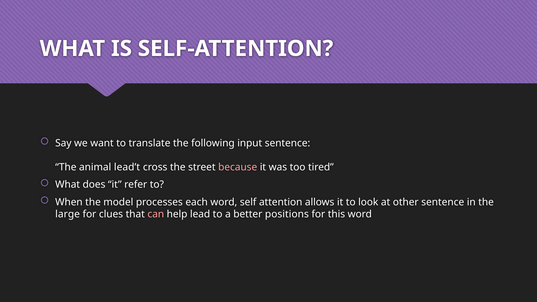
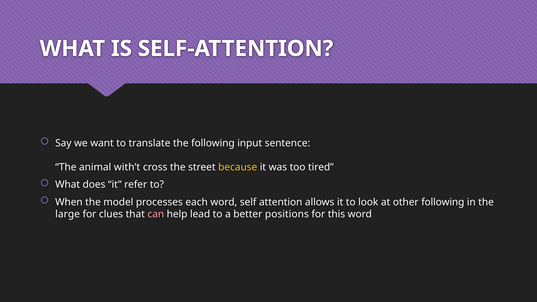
lead’t: lead’t -> with’t
because colour: pink -> yellow
other sentence: sentence -> following
